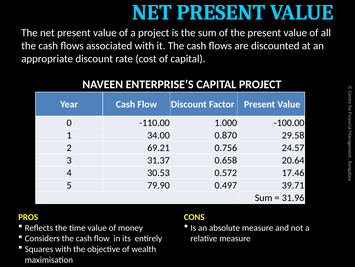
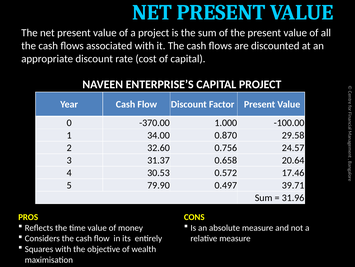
-110.00: -110.00 -> -370.00
69.21: 69.21 -> 32.60
